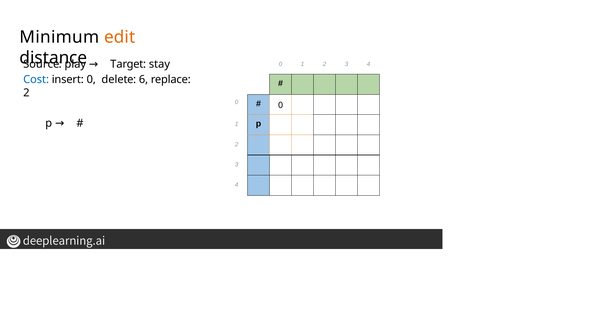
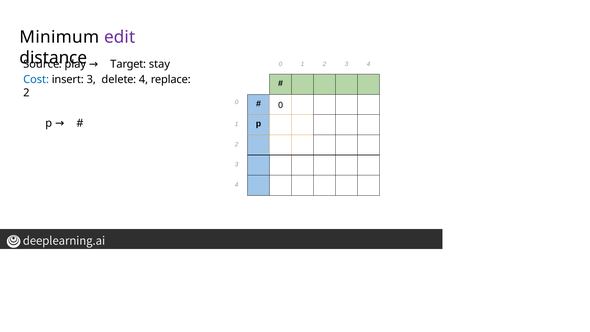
edit colour: orange -> purple
insert 0: 0 -> 3
delete 6: 6 -> 4
